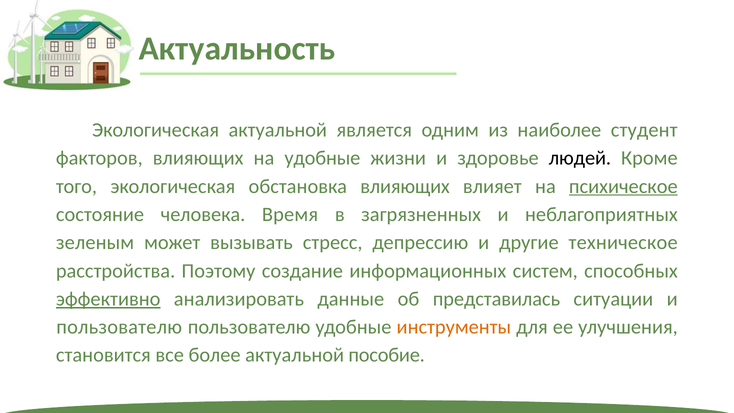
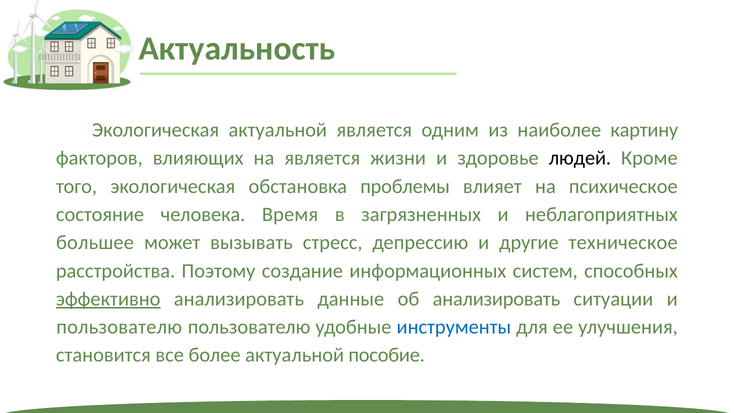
студент: студент -> картину
на удобные: удобные -> является
обстановка влияющих: влияющих -> проблемы
психическое underline: present -> none
зеленым: зеленым -> большее
об представилась: представилась -> анализировать
инструменты colour: orange -> blue
